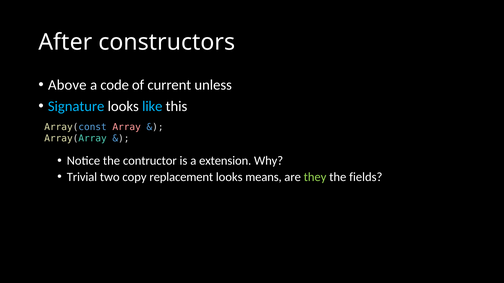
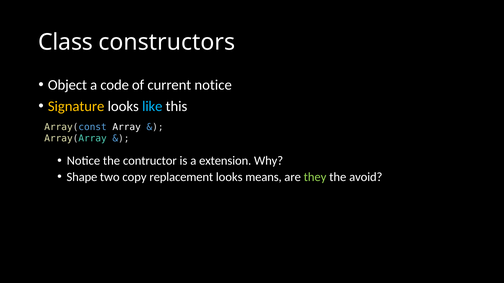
After: After -> Class
Above: Above -> Object
current unless: unless -> notice
Signature colour: light blue -> yellow
Array colour: pink -> white
Trivial: Trivial -> Shape
fields: fields -> avoid
